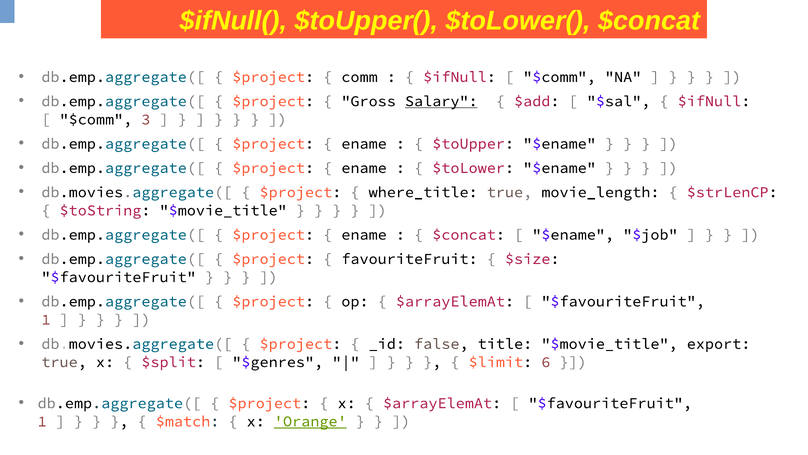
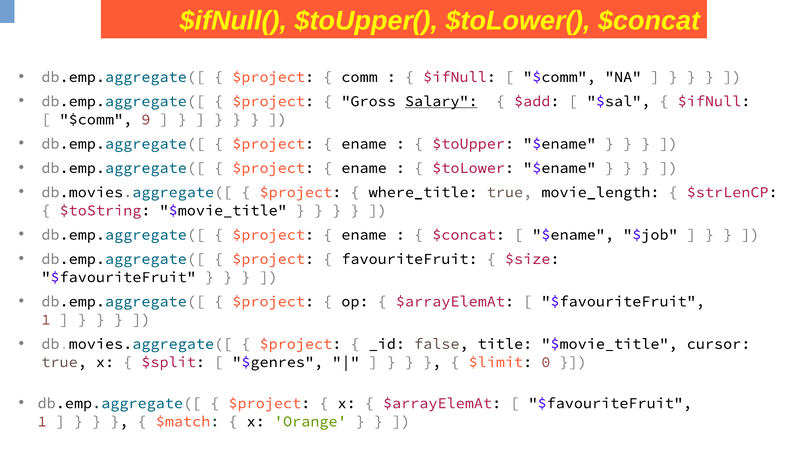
3: 3 -> 9
export: export -> cursor
6: 6 -> 0
Orange underline: present -> none
